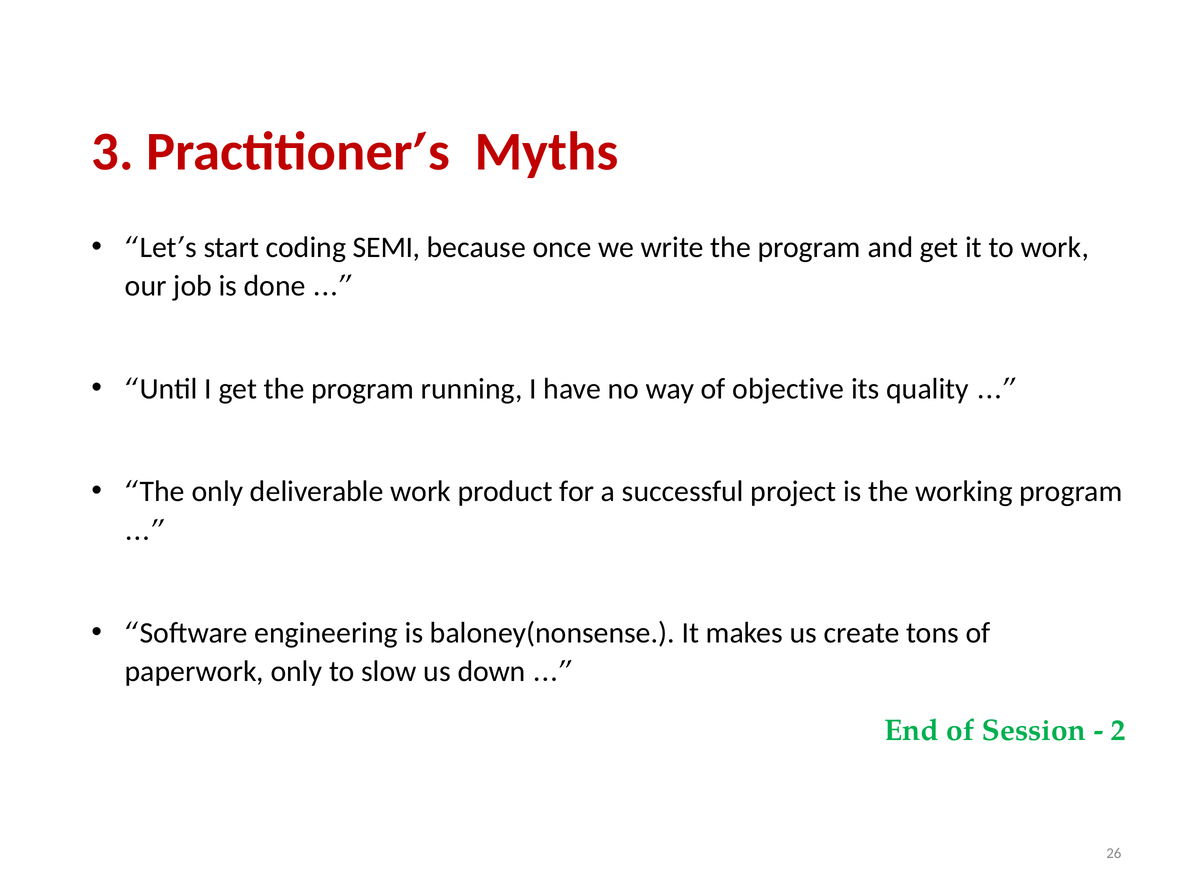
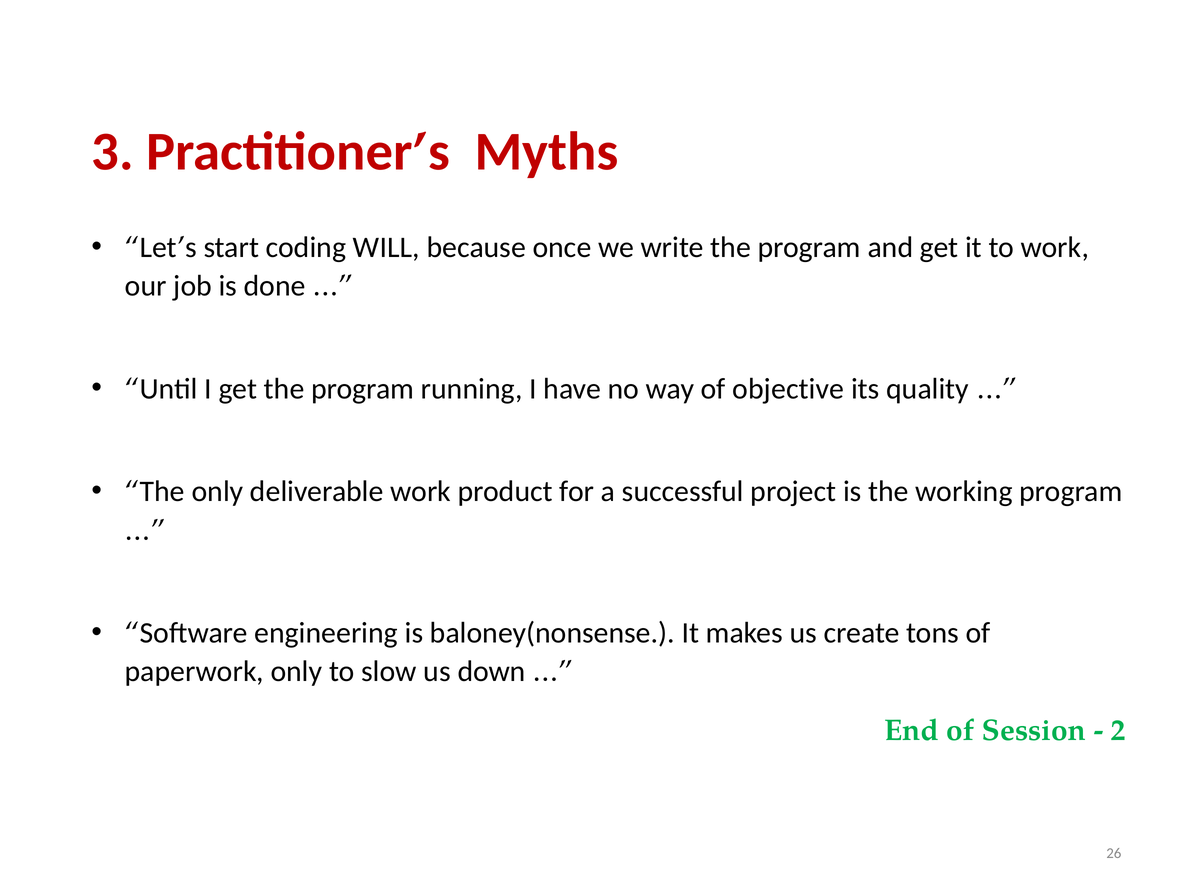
SEMI: SEMI -> WILL
